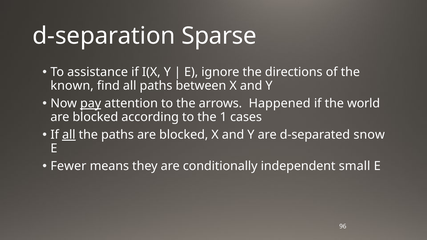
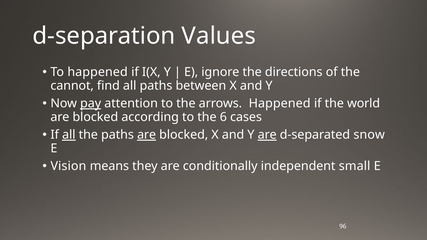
Sparse: Sparse -> Values
To assistance: assistance -> happened
known: known -> cannot
1: 1 -> 6
are at (147, 135) underline: none -> present
are at (267, 135) underline: none -> present
Fewer: Fewer -> Vision
